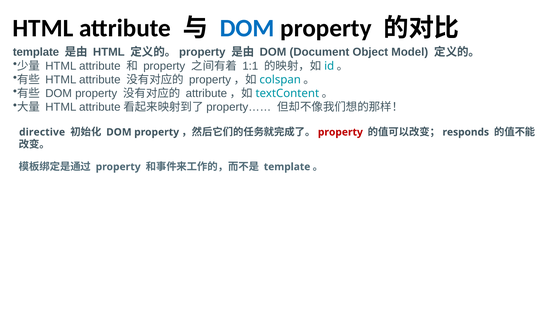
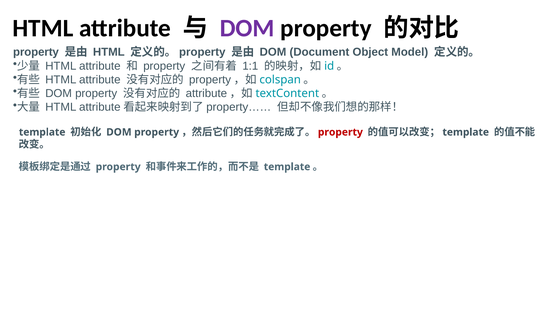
DOM at (247, 28) colour: blue -> purple
template at (36, 52): template -> property
directive at (42, 132): directive -> template
responds at (466, 132): responds -> template
